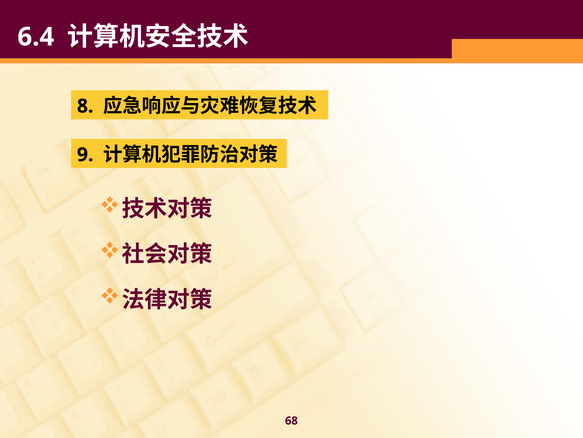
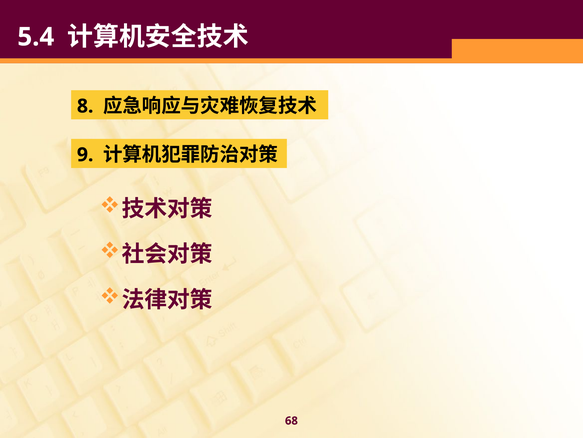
6.4: 6.4 -> 5.4
